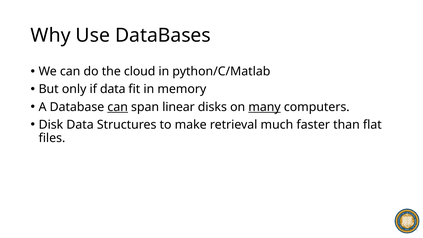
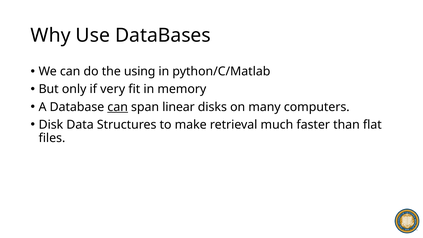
cloud: cloud -> using
if data: data -> very
many underline: present -> none
